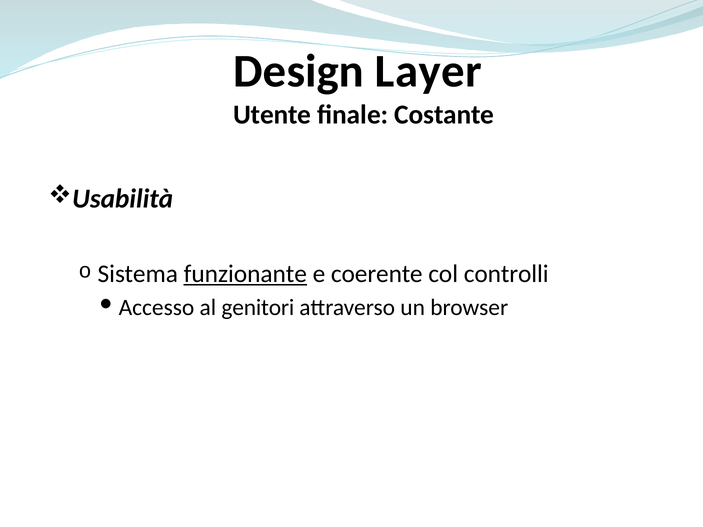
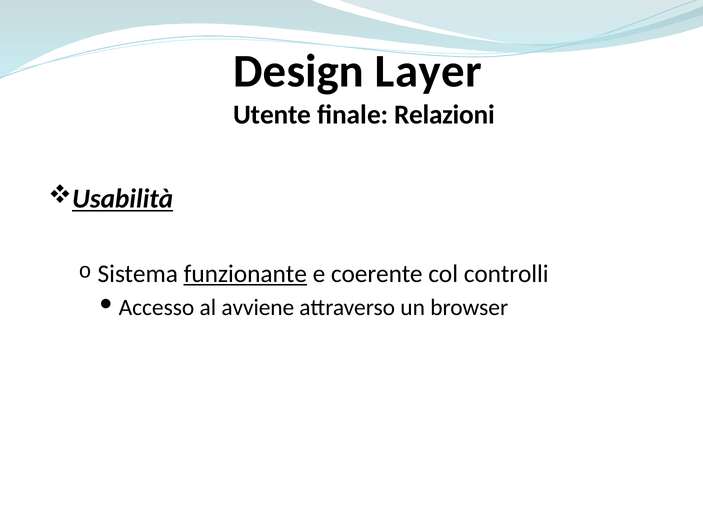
Costante: Costante -> Relazioni
Usabilità underline: none -> present
genitori: genitori -> avviene
